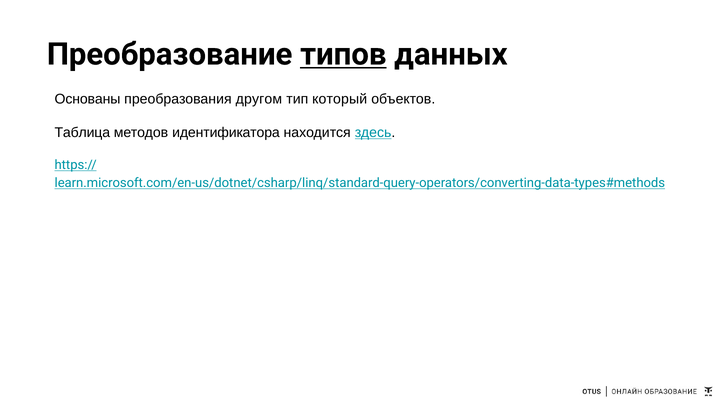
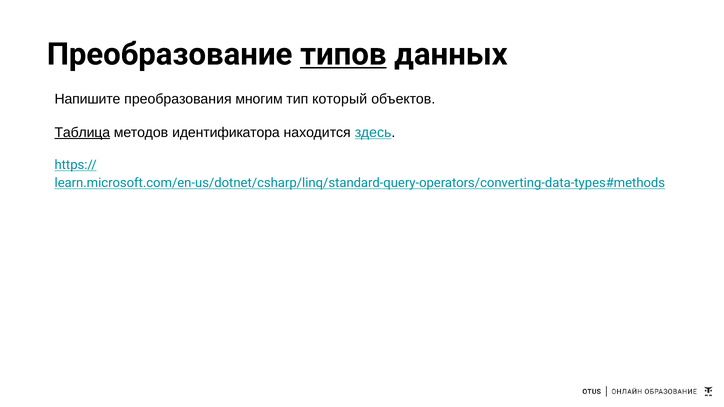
Основаны: Основаны -> Напишите
другом: другом -> многим
Таблица underline: none -> present
